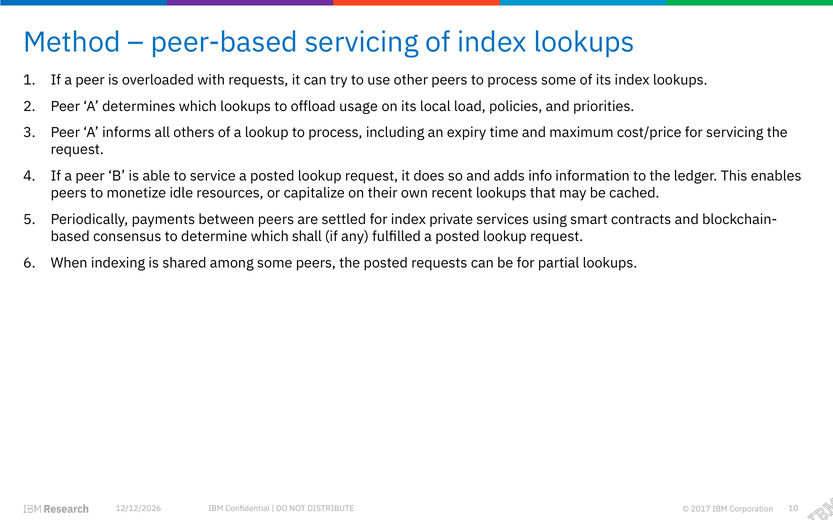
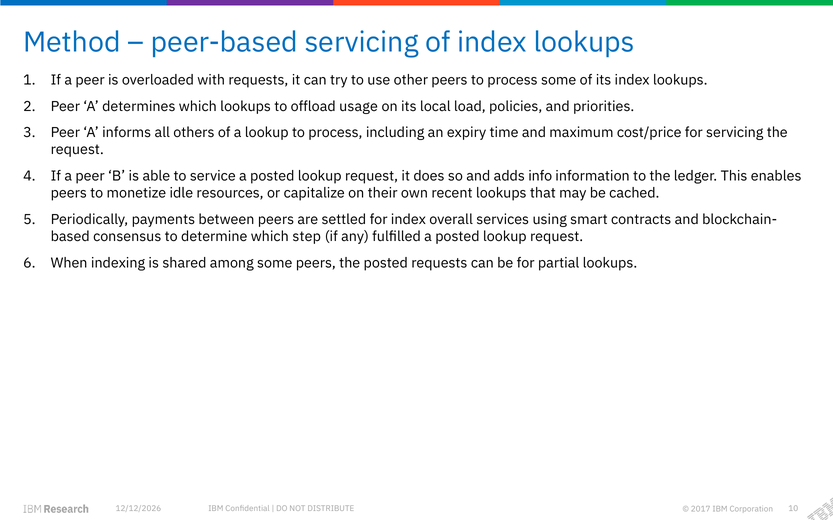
private: private -> overall
shall: shall -> step
